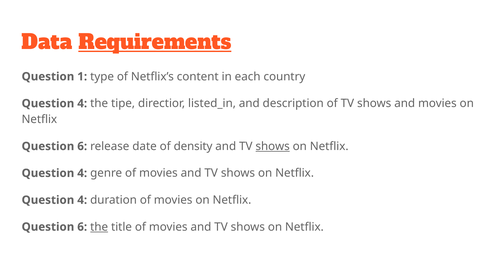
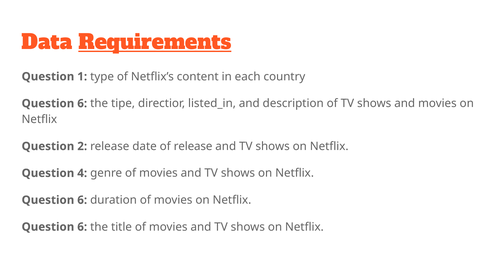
4 at (82, 103): 4 -> 6
6 at (82, 146): 6 -> 2
of density: density -> release
shows at (273, 146) underline: present -> none
4 at (82, 200): 4 -> 6
the at (99, 227) underline: present -> none
